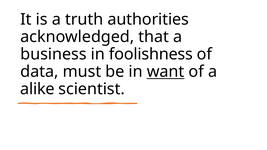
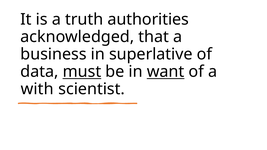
foolishness: foolishness -> superlative
must underline: none -> present
alike: alike -> with
